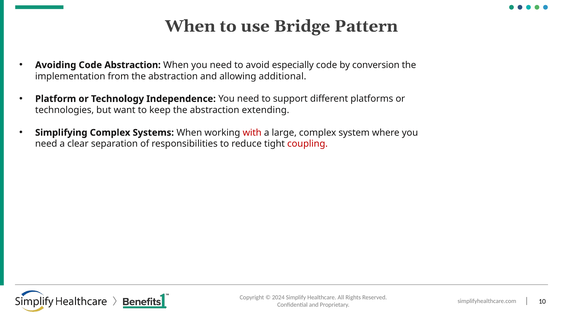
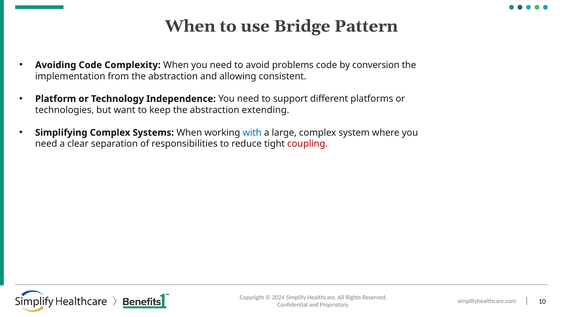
Code Abstraction: Abstraction -> Complexity
especially: especially -> problems
additional: additional -> consistent
with colour: red -> blue
